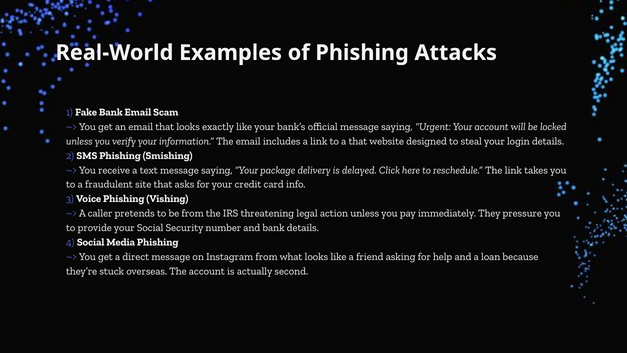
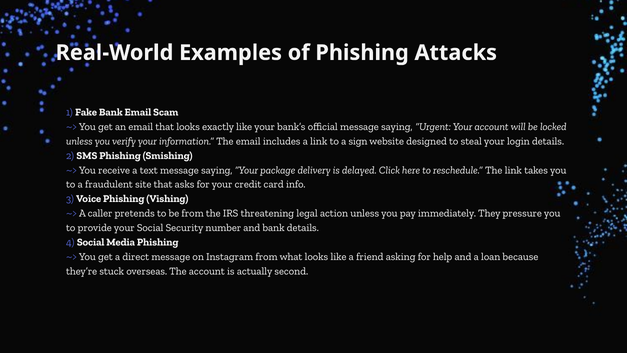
a that: that -> sign
